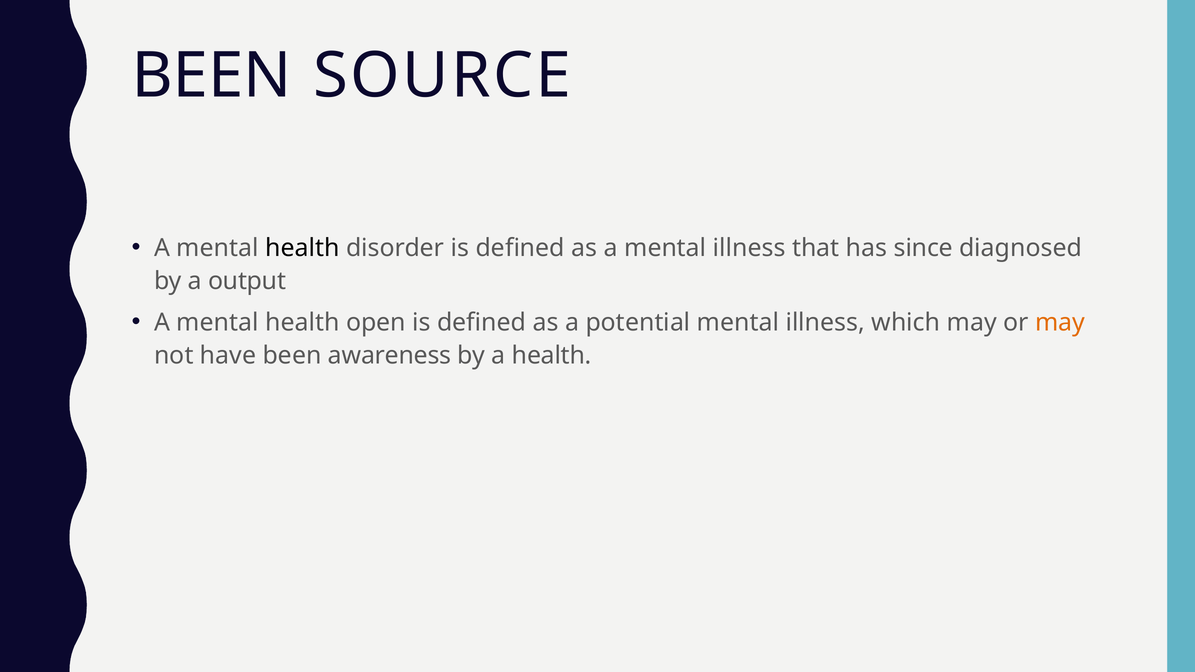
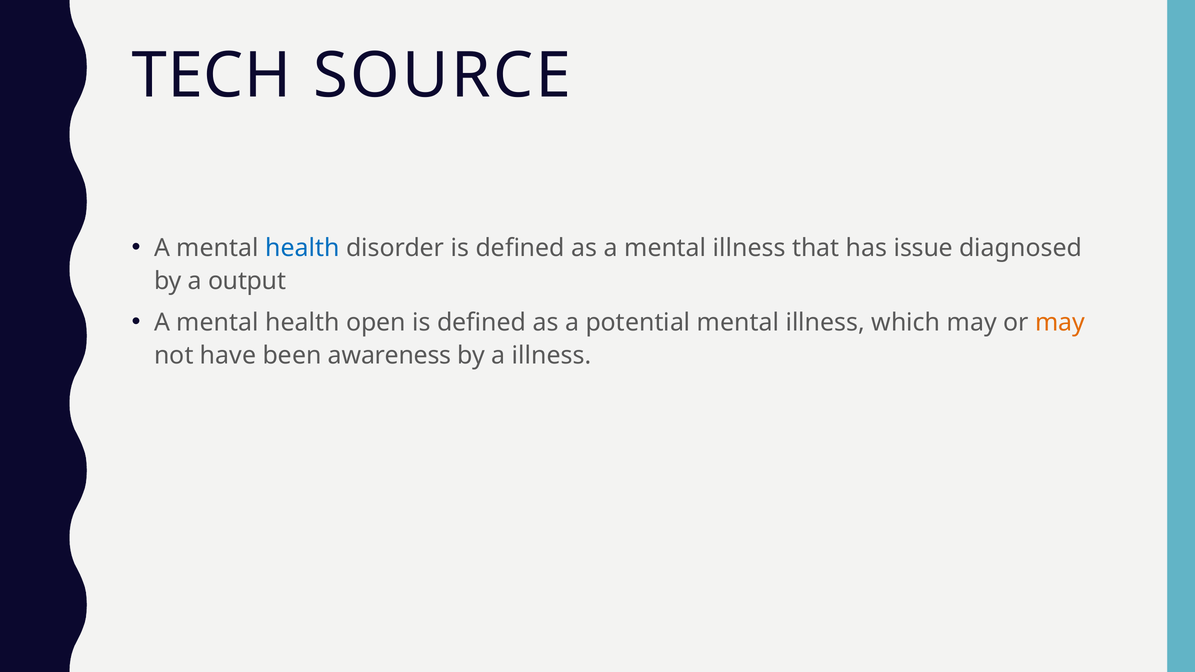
BEEN at (212, 76): BEEN -> TECH
health at (302, 248) colour: black -> blue
since: since -> issue
a health: health -> illness
